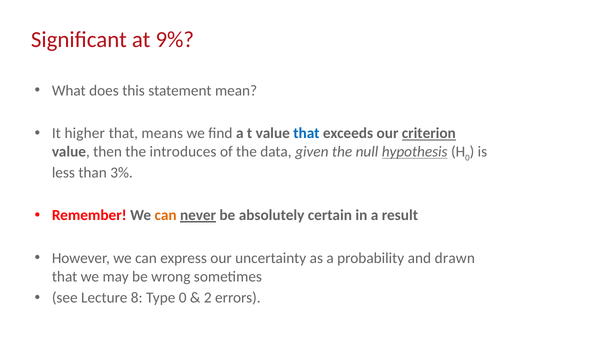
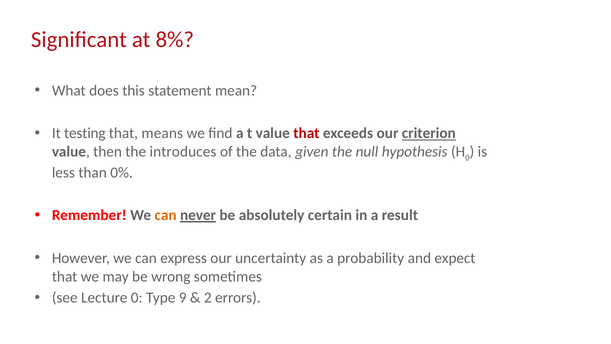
9%: 9% -> 8%
higher: higher -> testing
that at (306, 133) colour: blue -> red
hypothesis underline: present -> none
3%: 3% -> 0%
drawn: drawn -> expect
Lecture 8: 8 -> 0
Type 0: 0 -> 9
